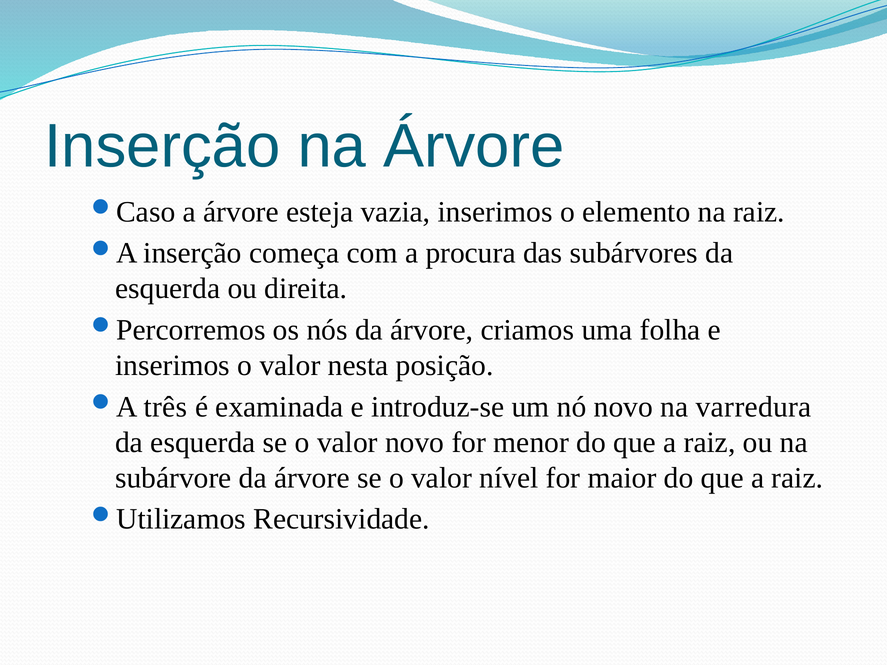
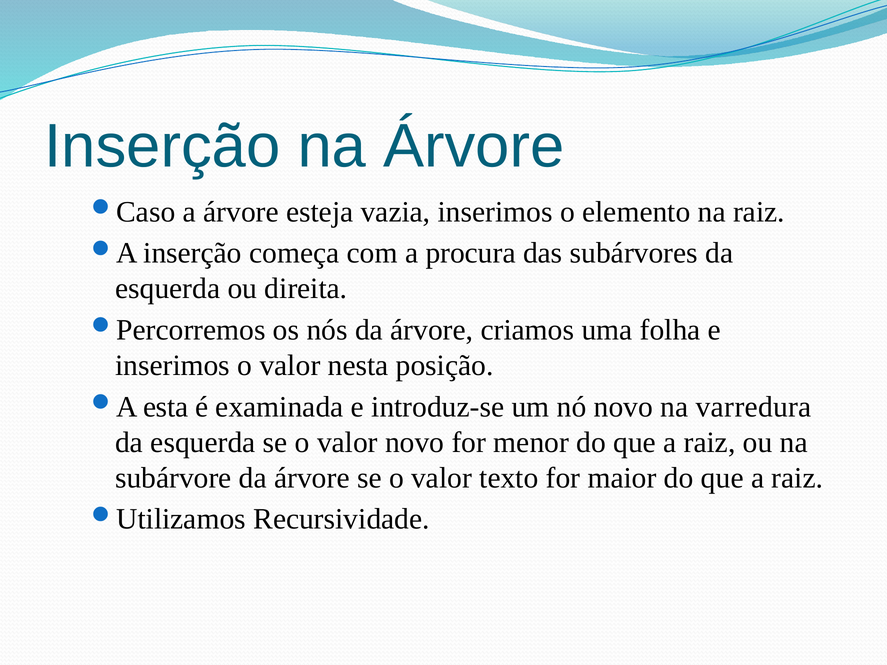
três: três -> esta
nível: nível -> texto
